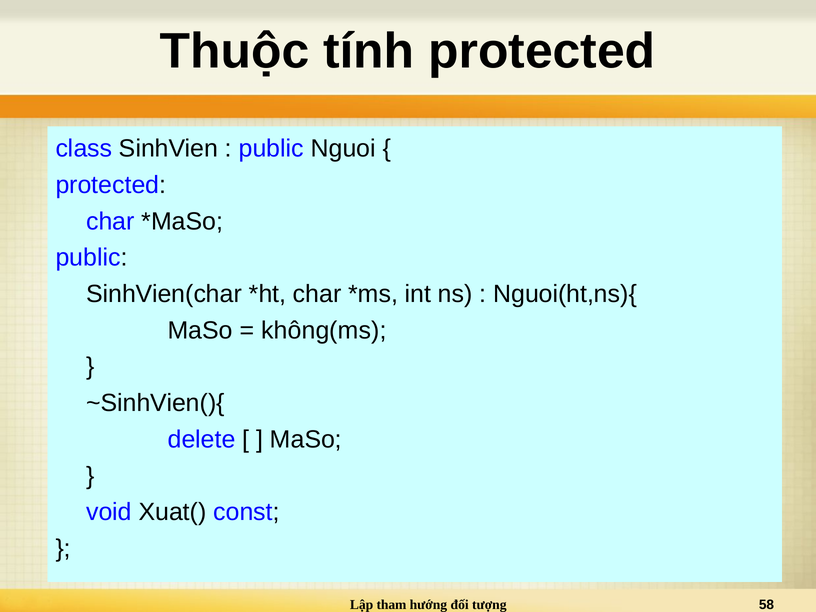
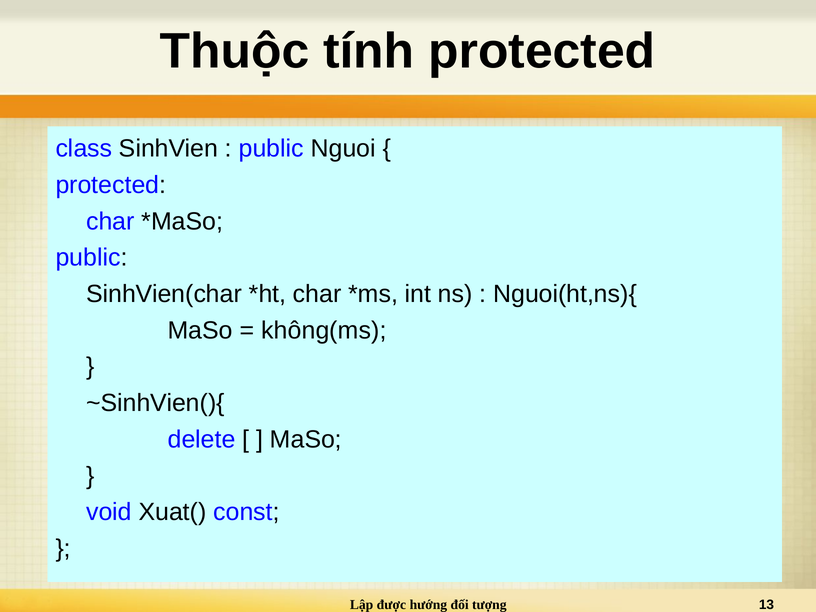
tham: tham -> được
58: 58 -> 13
